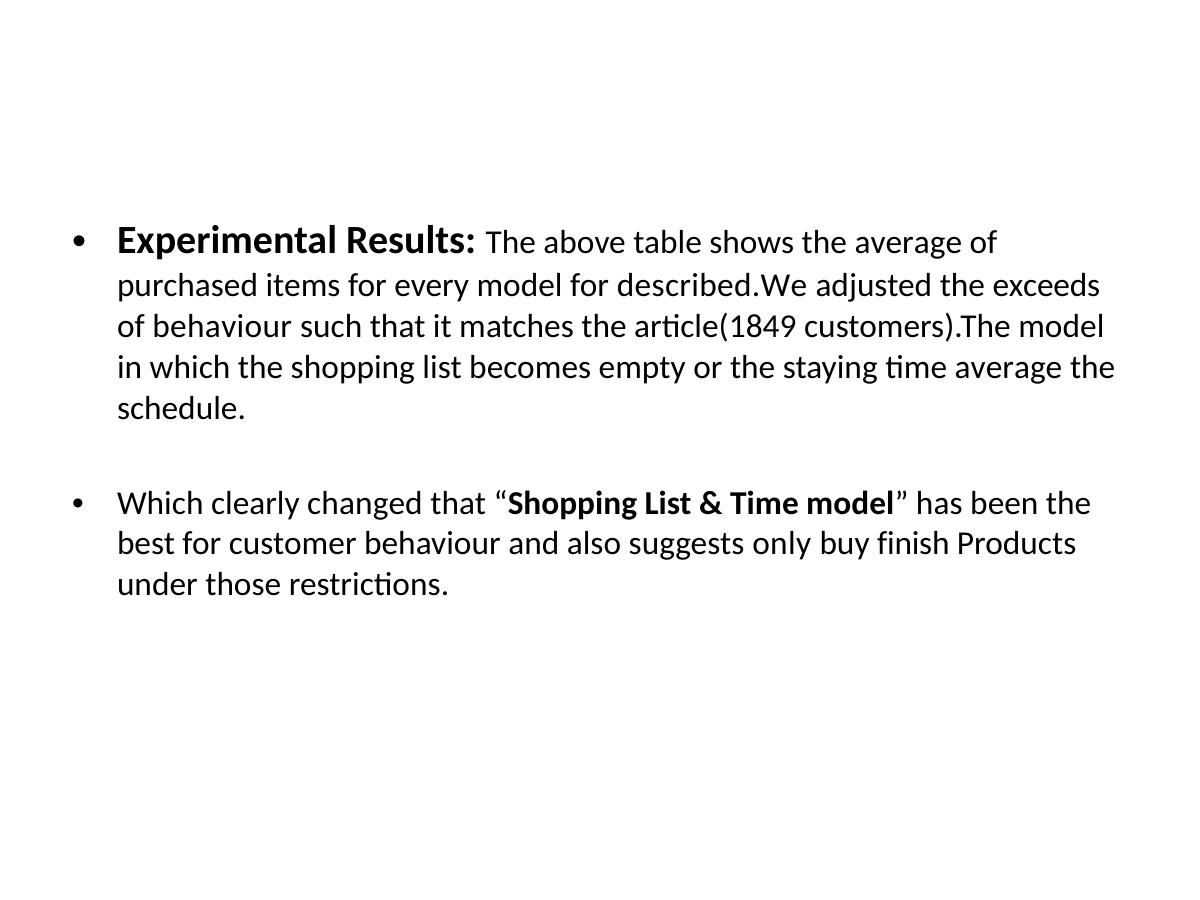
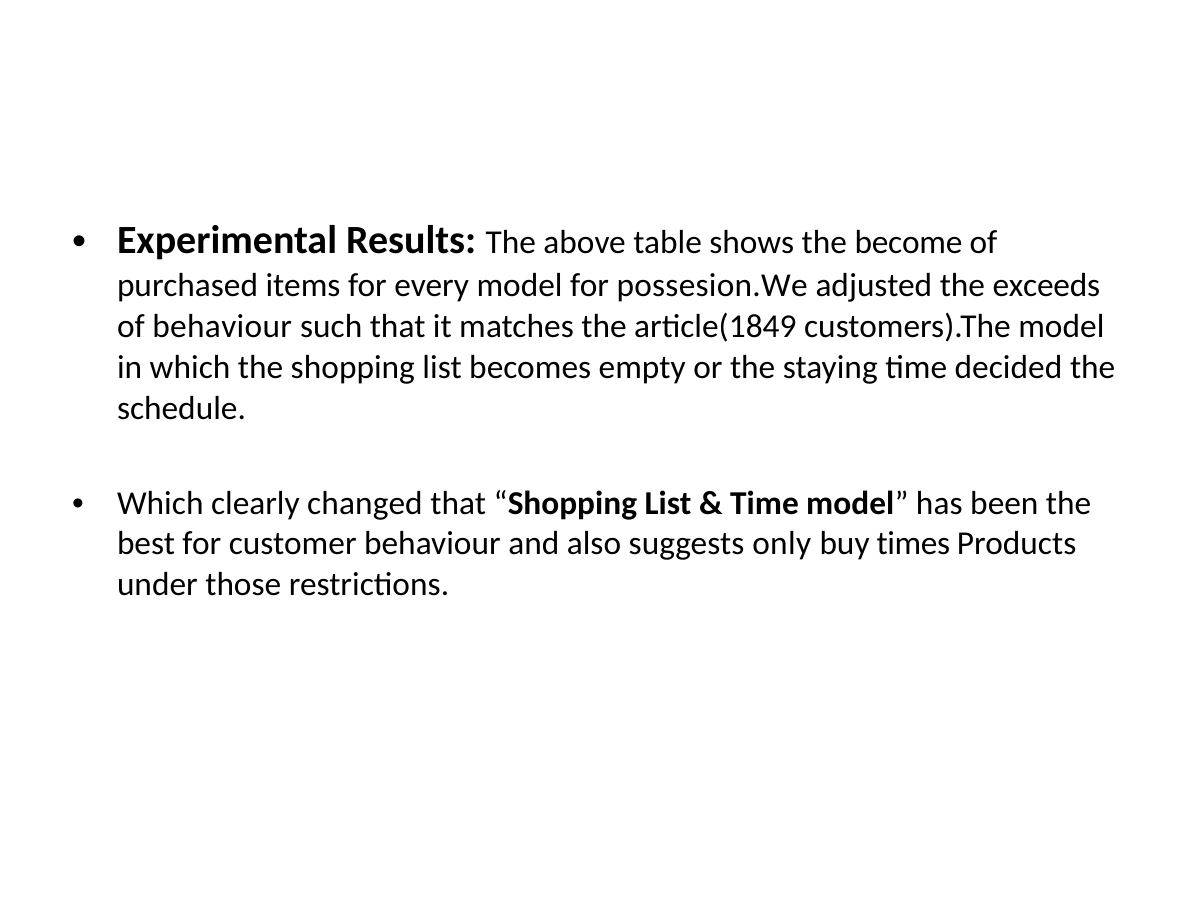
the average: average -> become
described.We: described.We -> possesion.We
time average: average -> decided
finish: finish -> times
